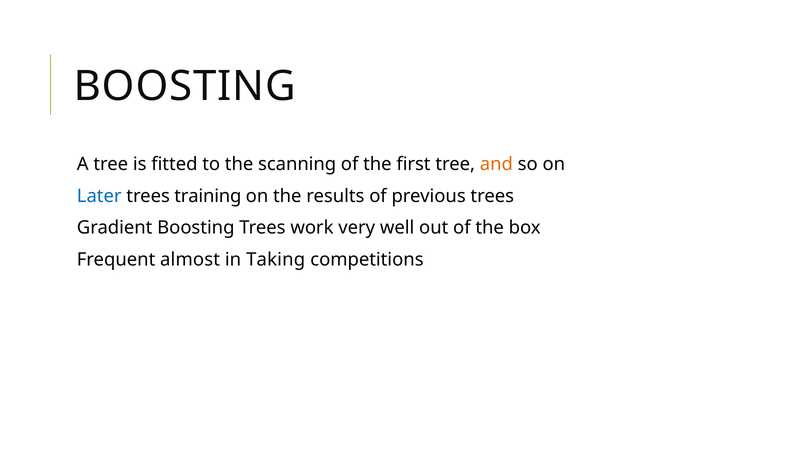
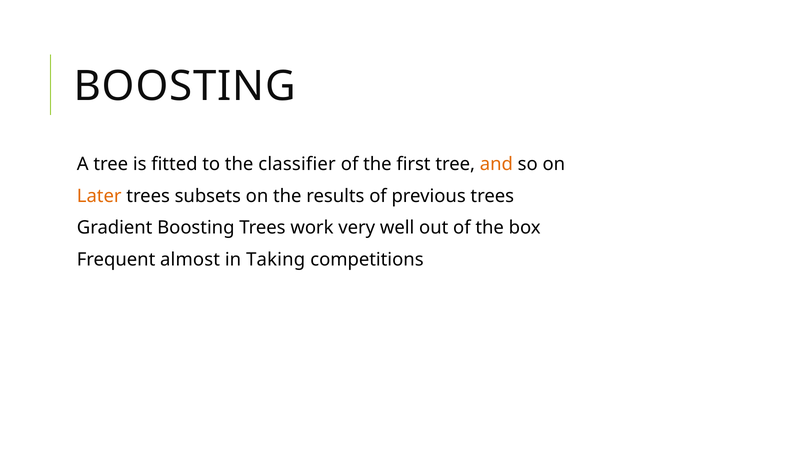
scanning: scanning -> classifier
Later colour: blue -> orange
training: training -> subsets
